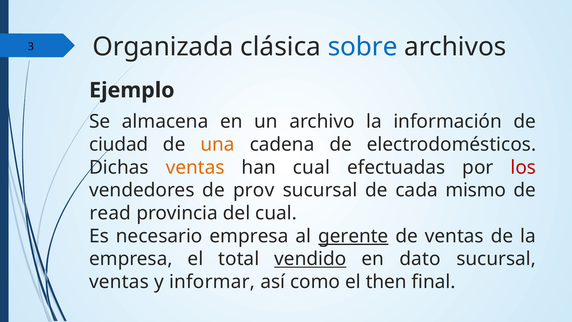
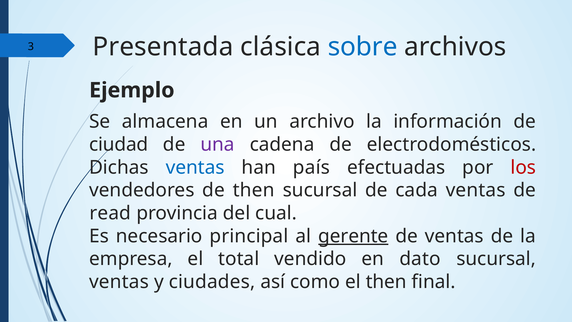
Organizada: Organizada -> Presentada
una colour: orange -> purple
ventas at (195, 167) colour: orange -> blue
han cual: cual -> país
de prov: prov -> then
cada mismo: mismo -> ventas
necesario empresa: empresa -> principal
vendido underline: present -> none
informar: informar -> ciudades
